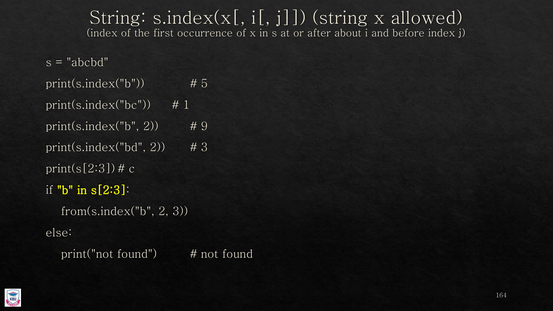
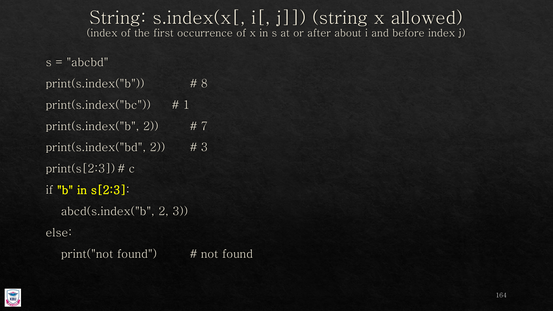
5: 5 -> 8
9: 9 -> 7
from(s.index("b: from(s.index("b -> abcd(s.index("b
